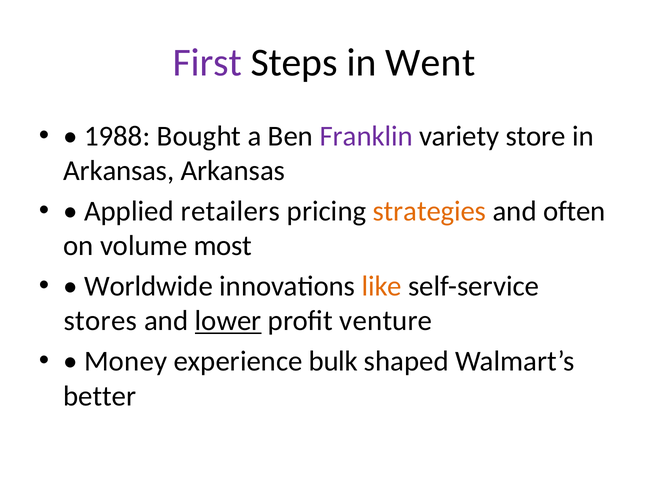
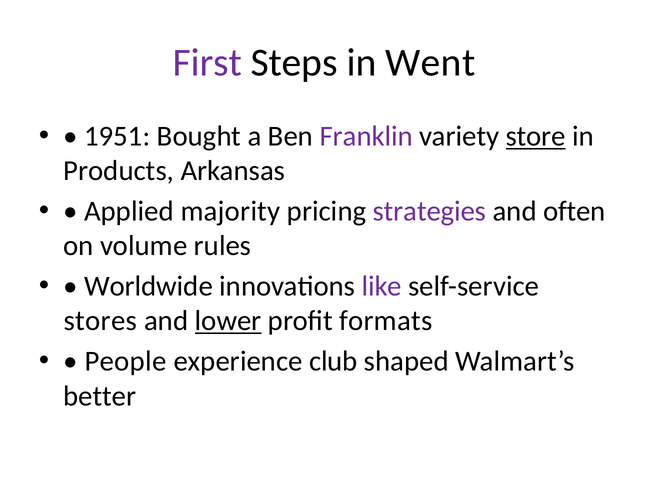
1988: 1988 -> 1951
store underline: none -> present
Arkansas at (119, 171): Arkansas -> Products
retailers: retailers -> majority
strategies colour: orange -> purple
most: most -> rules
like colour: orange -> purple
venture: venture -> formats
Money: Money -> People
bulk: bulk -> club
